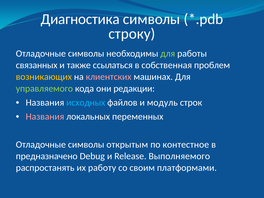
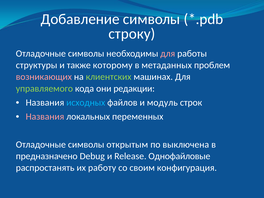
Диагностика: Диагностика -> Добавление
для at (168, 53) colour: light green -> pink
связанных: связанных -> структуры
ссылаться: ссылаться -> которому
собственная: собственная -> метаданных
возникающих colour: yellow -> pink
клиентских colour: pink -> light green
контестное: контестное -> выключена
Выполняемого: Выполняемого -> Однофайловые
платформами: платформами -> конфигурация
